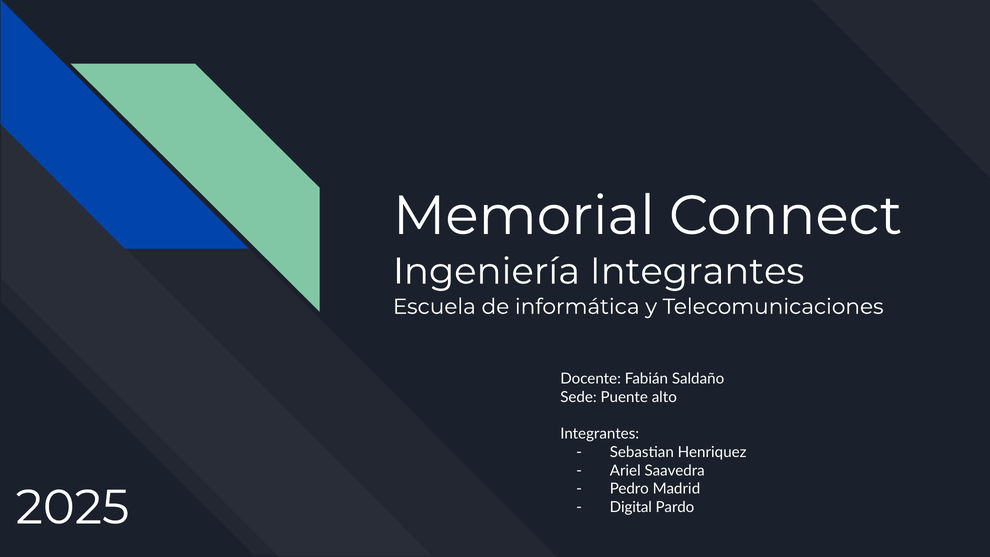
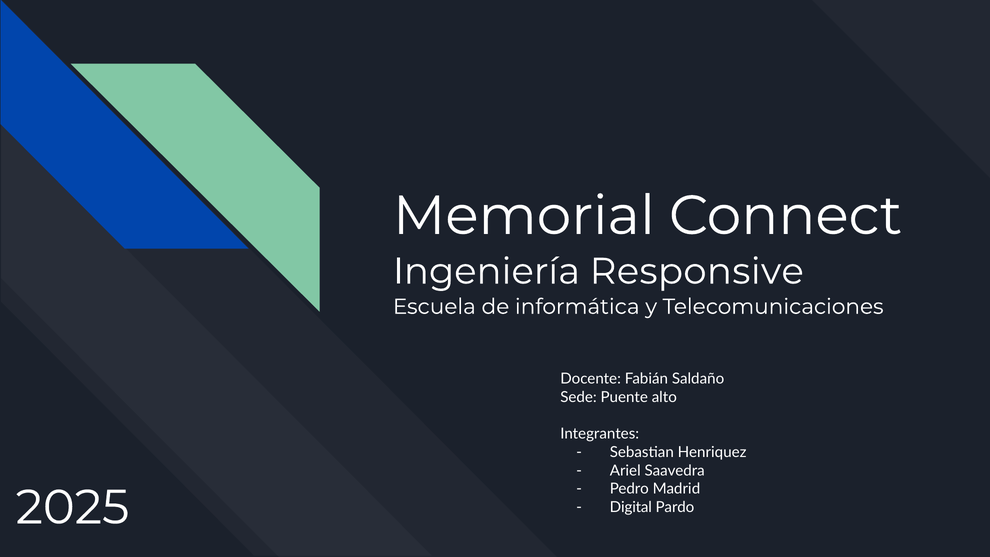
Ingeniería Integrantes: Integrantes -> Responsive
